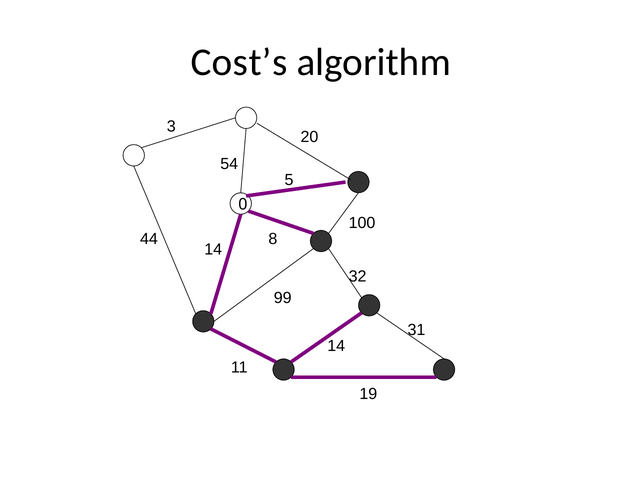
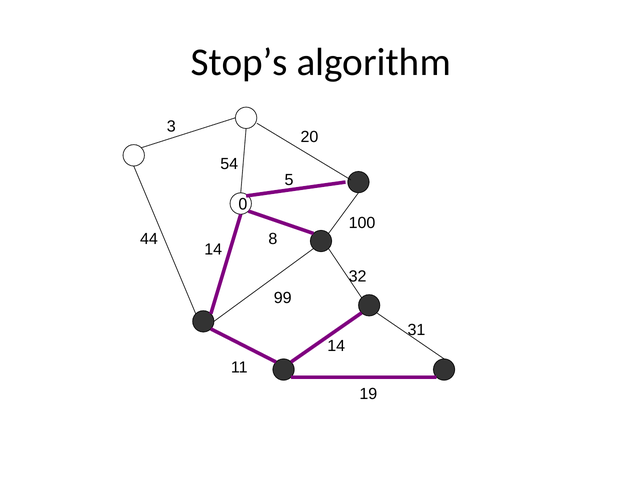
Cost’s: Cost’s -> Stop’s
